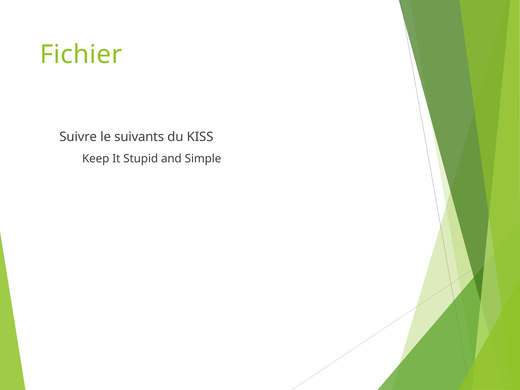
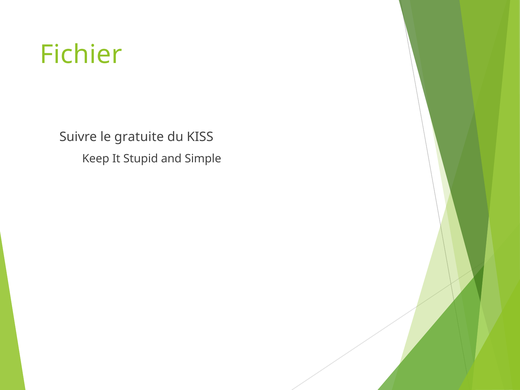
suivants: suivants -> gratuite
